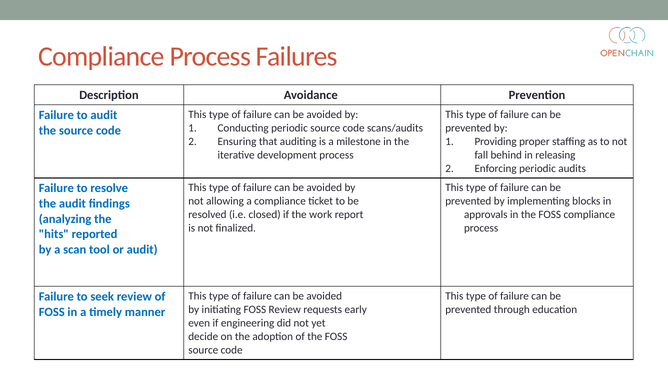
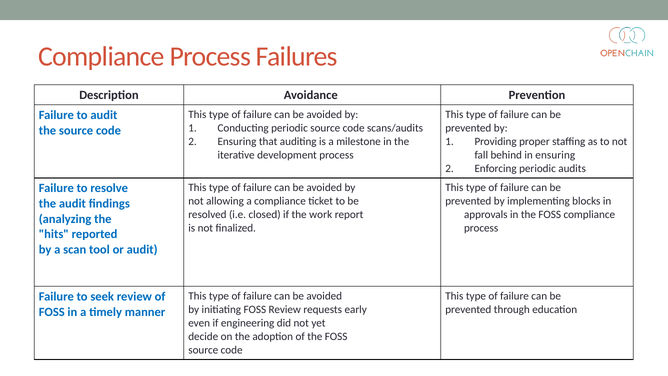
in releasing: releasing -> ensuring
